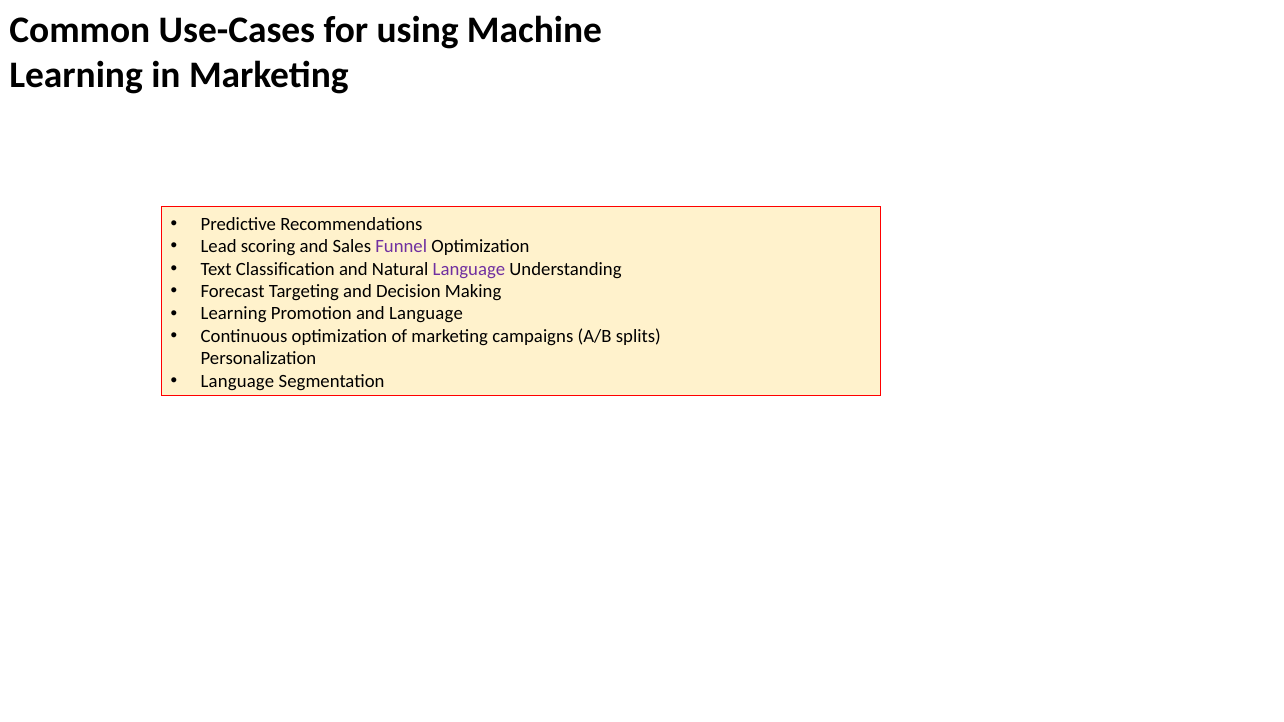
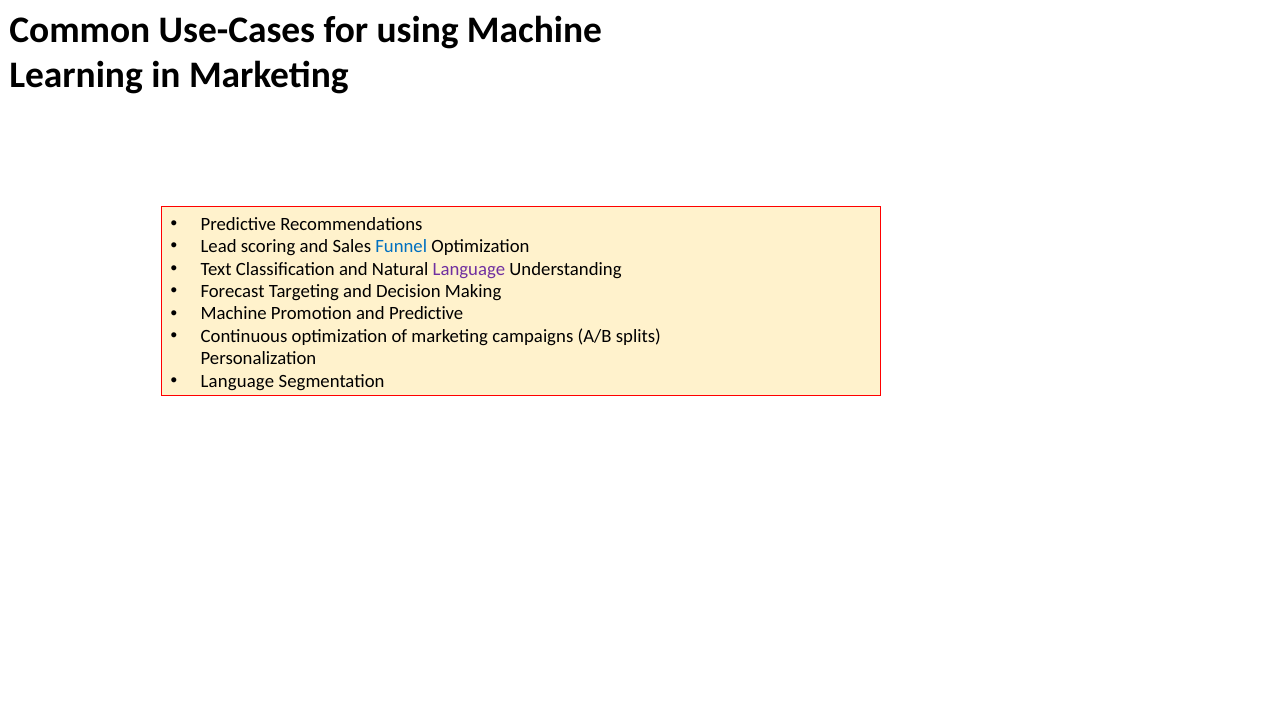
Funnel colour: purple -> blue
Learning at (234, 314): Learning -> Machine
and Language: Language -> Predictive
